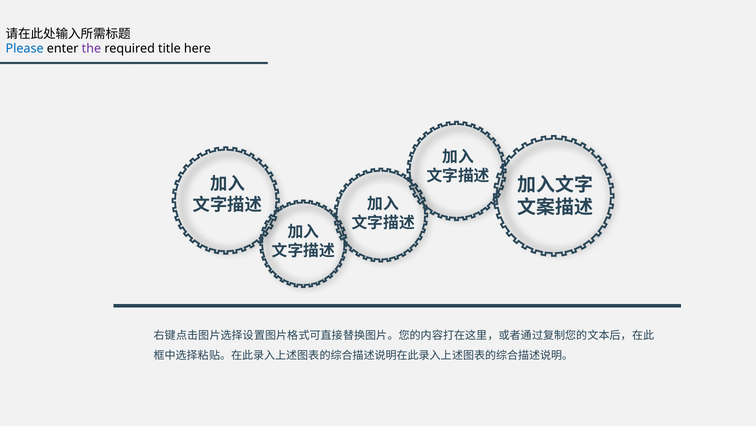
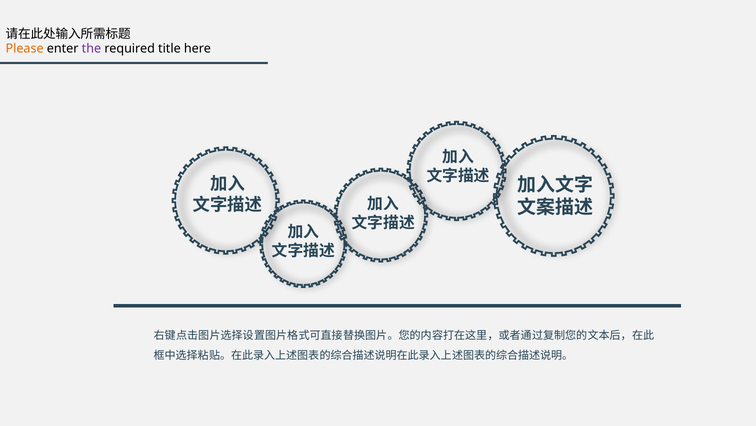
Please colour: blue -> orange
